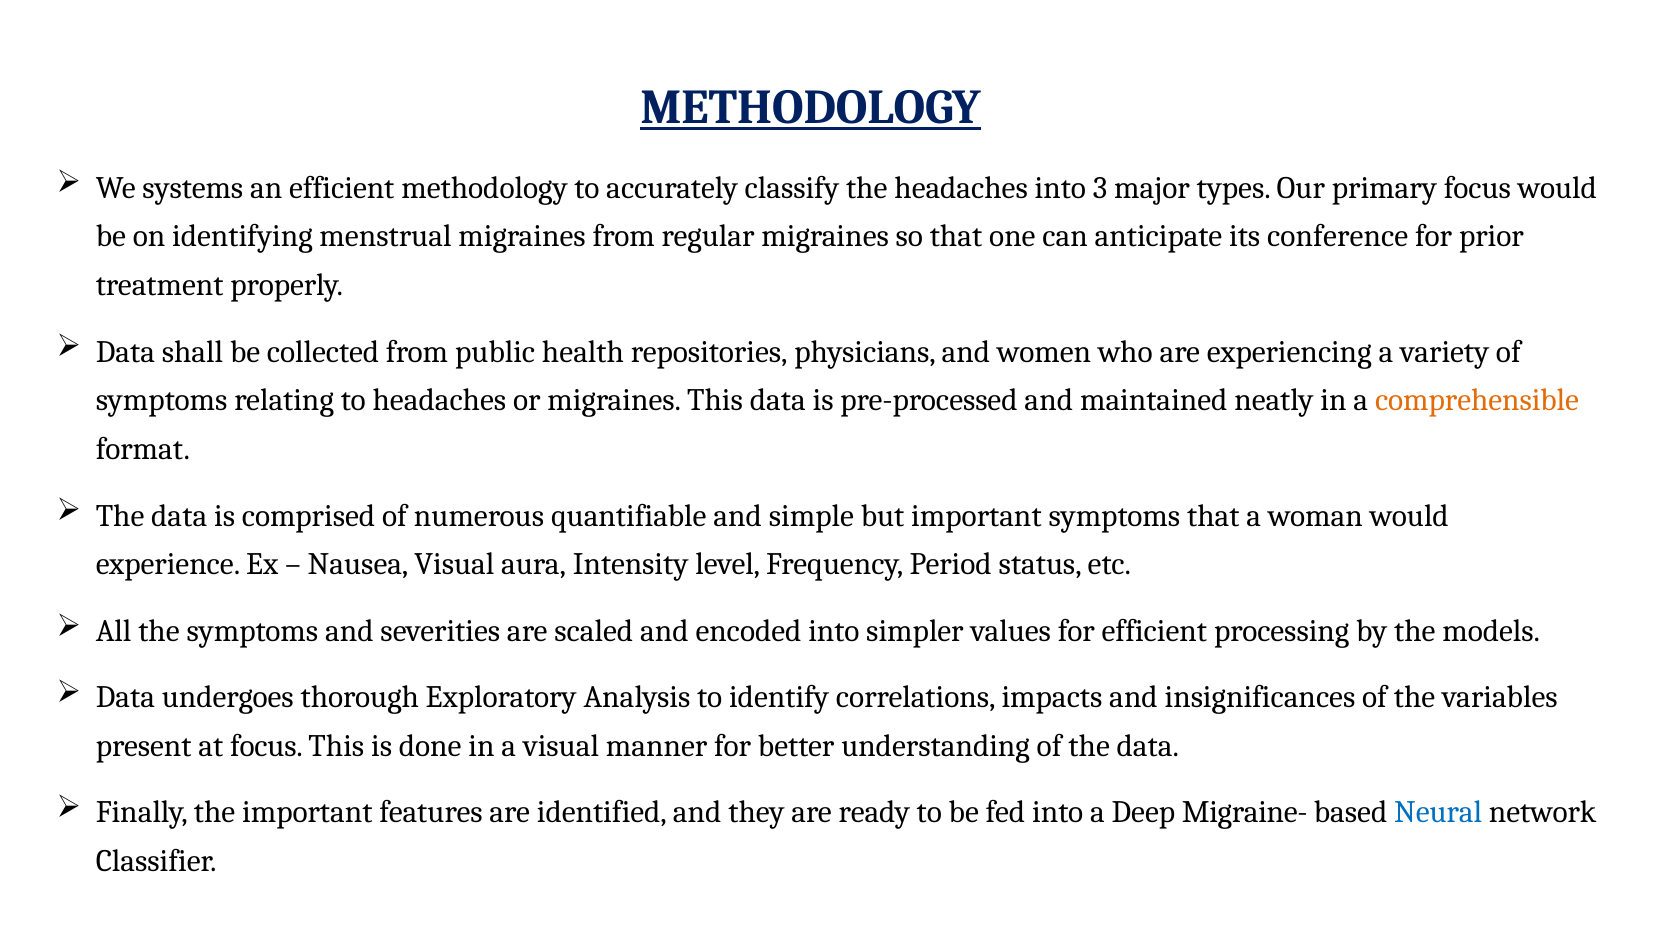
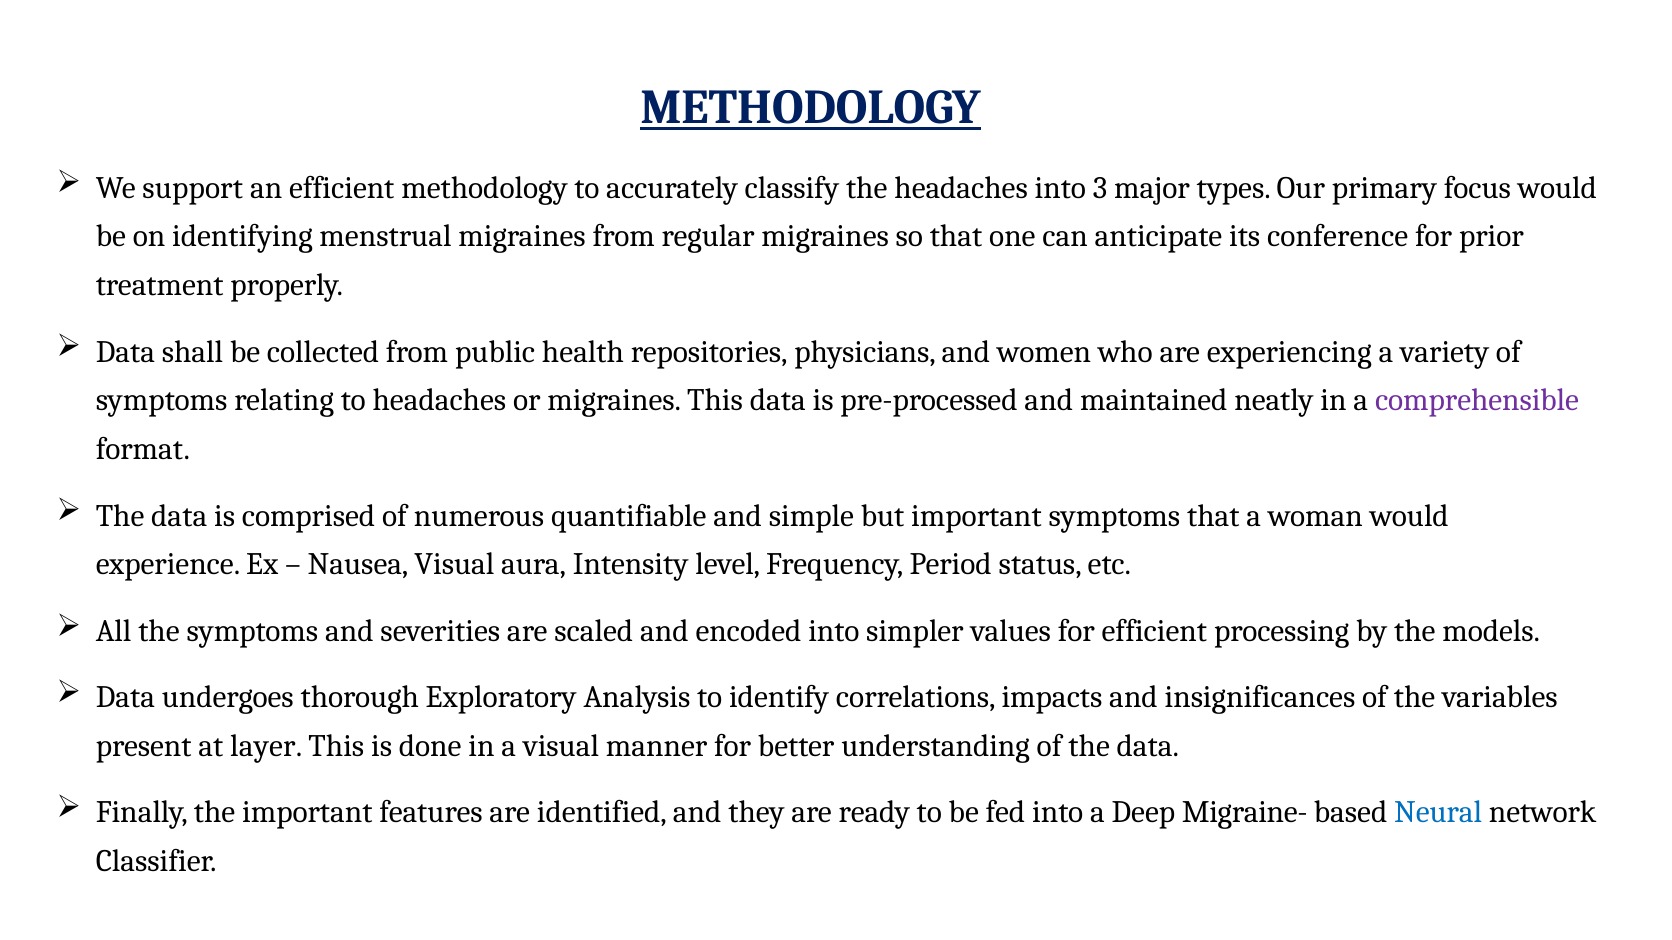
systems: systems -> support
comprehensible colour: orange -> purple
at focus: focus -> layer
